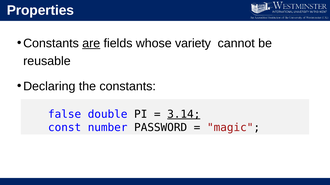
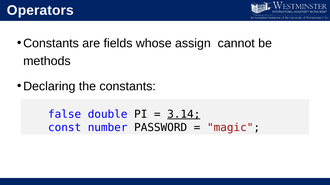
Properties: Properties -> Operators
are underline: present -> none
variety: variety -> assign
reusable: reusable -> methods
